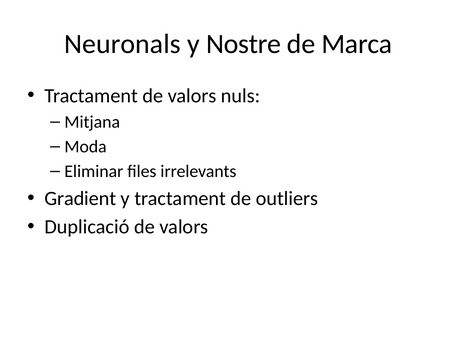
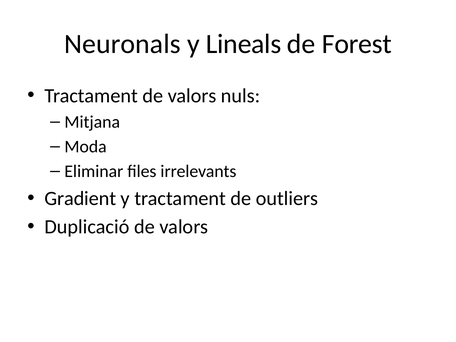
Nostre: Nostre -> Lineals
Marca: Marca -> Forest
